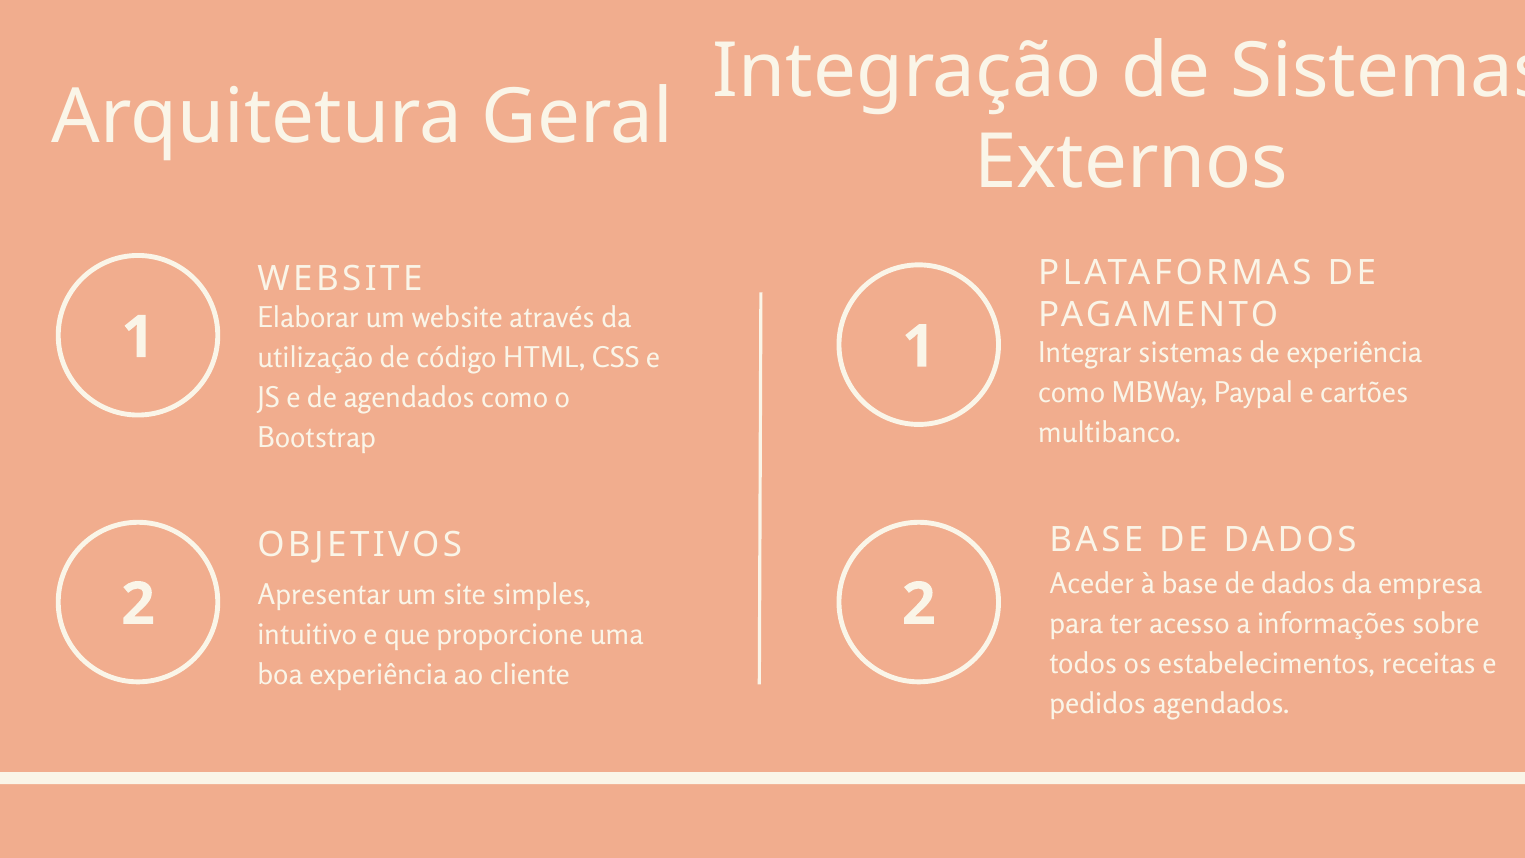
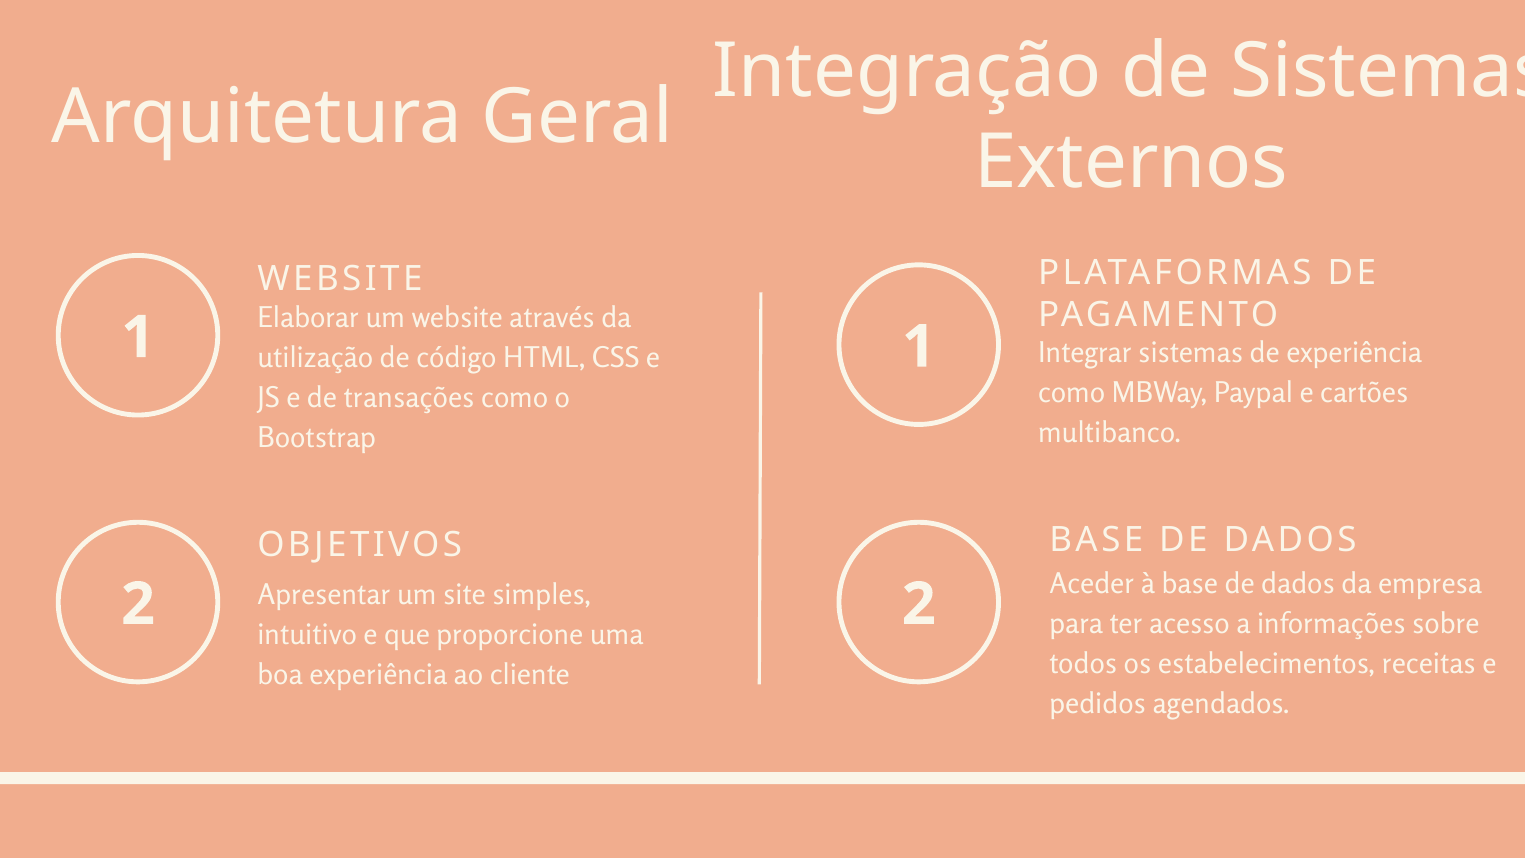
de agendados: agendados -> transações
